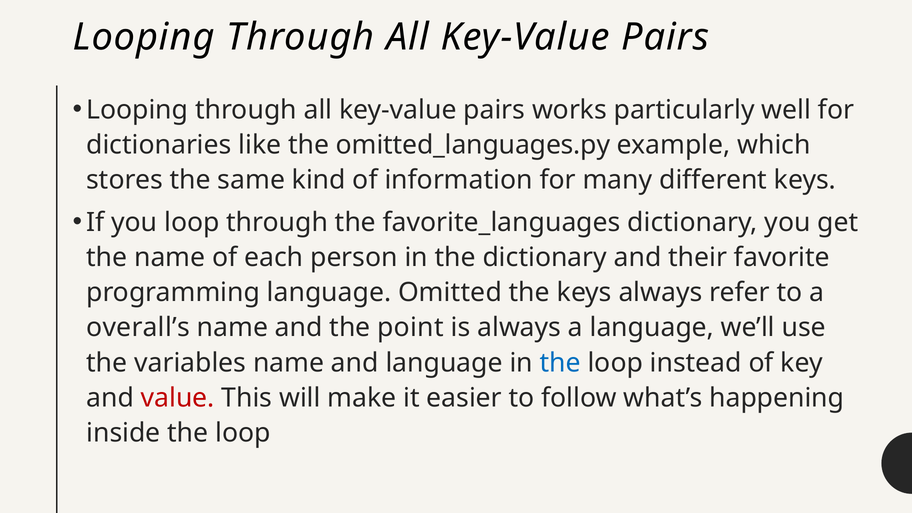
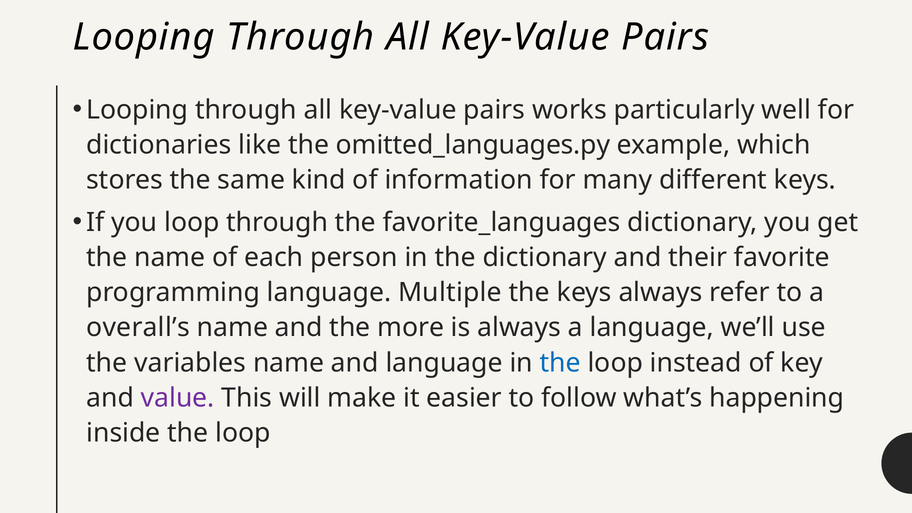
Omitted: Omitted -> Multiple
point: point -> more
value colour: red -> purple
